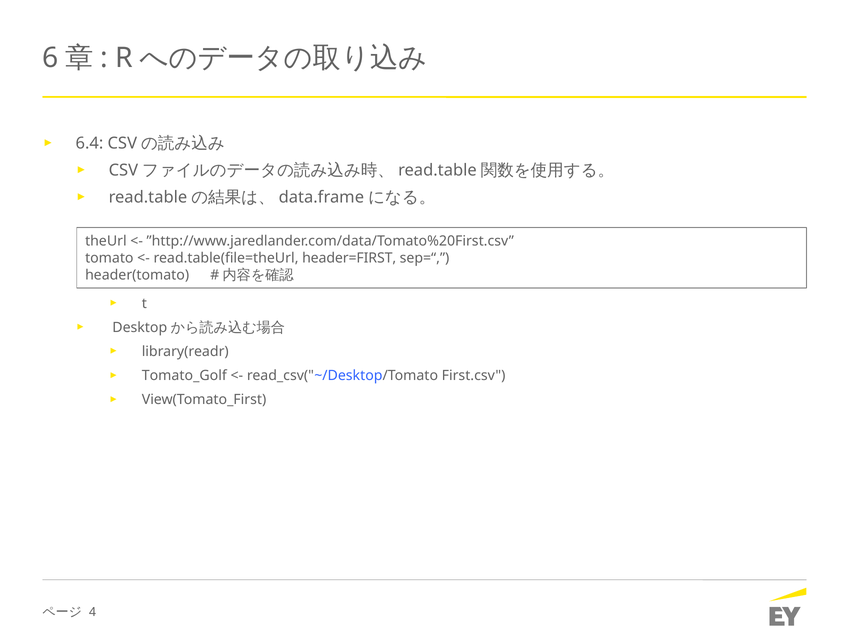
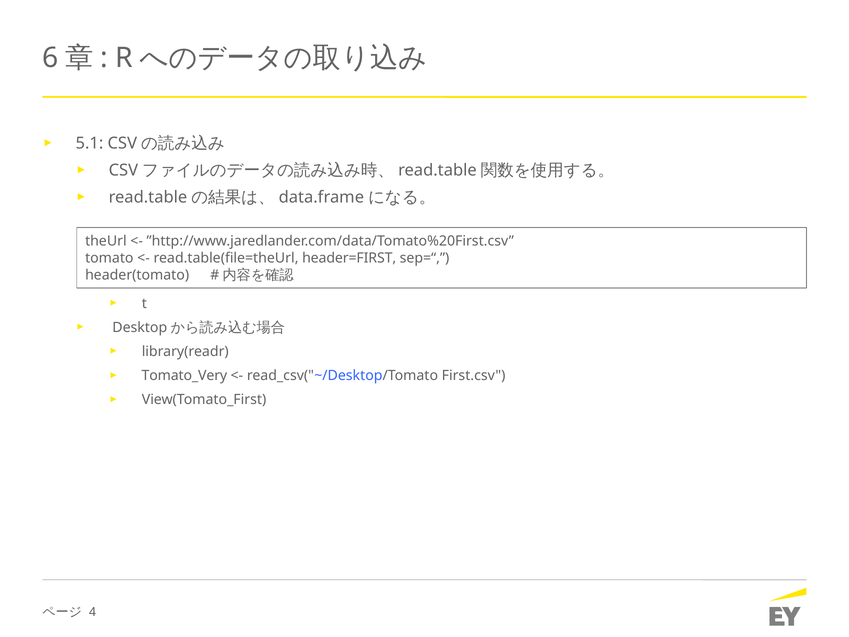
6.4: 6.4 -> 5.1
Tomato_Golf: Tomato_Golf -> Tomato_Very
